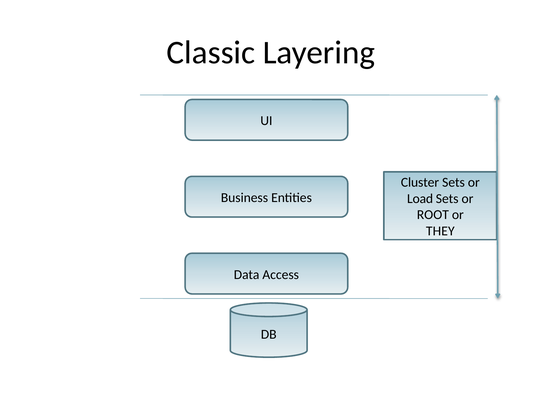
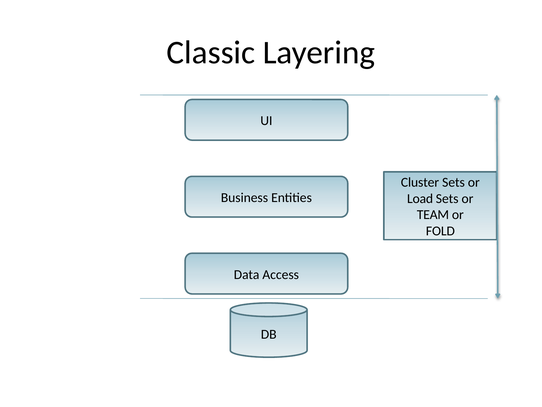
ROOT: ROOT -> TEAM
THEY: THEY -> FOLD
